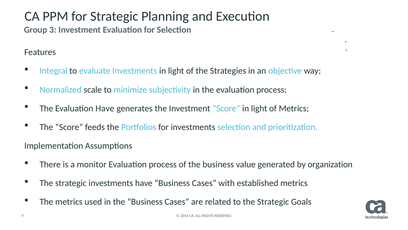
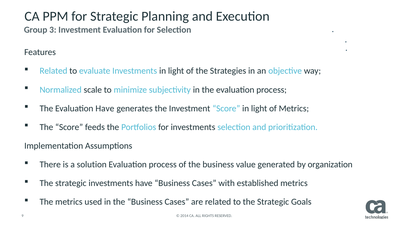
Integral at (54, 71): Integral -> Related
monitor: monitor -> solution
